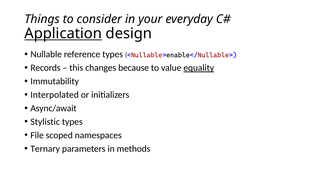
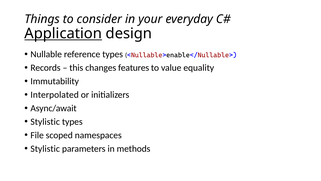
because: because -> features
equality underline: present -> none
Ternary at (45, 148): Ternary -> Stylistic
